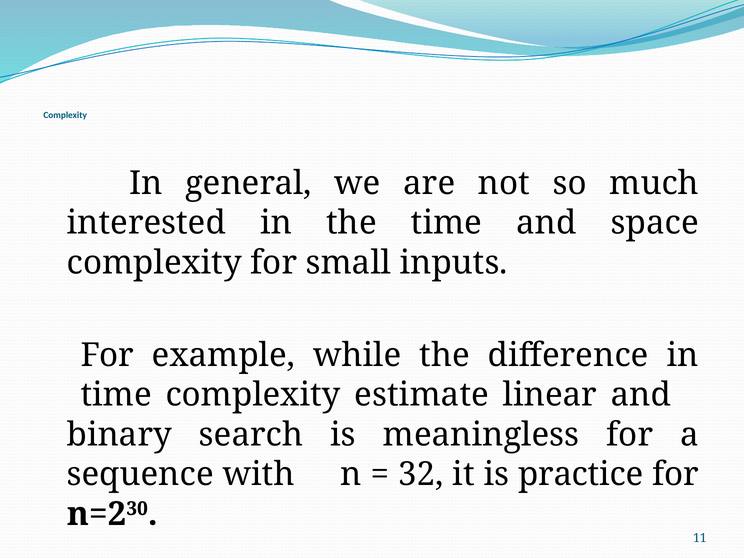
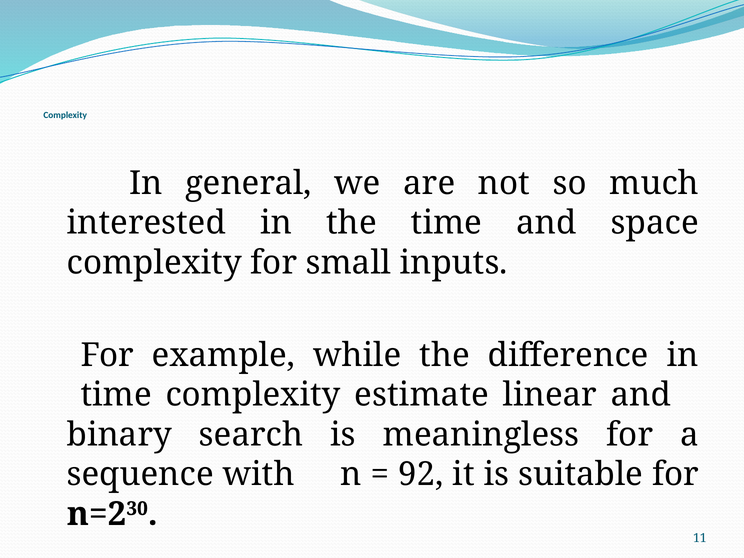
32: 32 -> 92
practice: practice -> suitable
